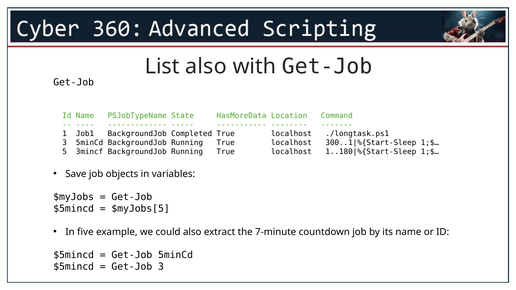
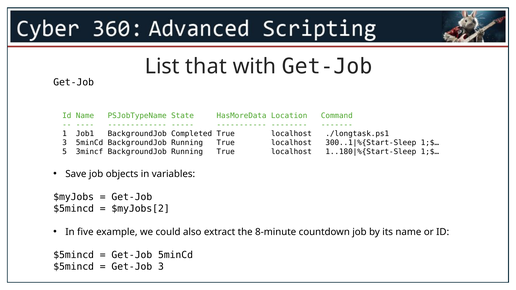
List also: also -> that
$myJobs[5: $myJobs[5 -> $myJobs[2
7-minute: 7-minute -> 8-minute
